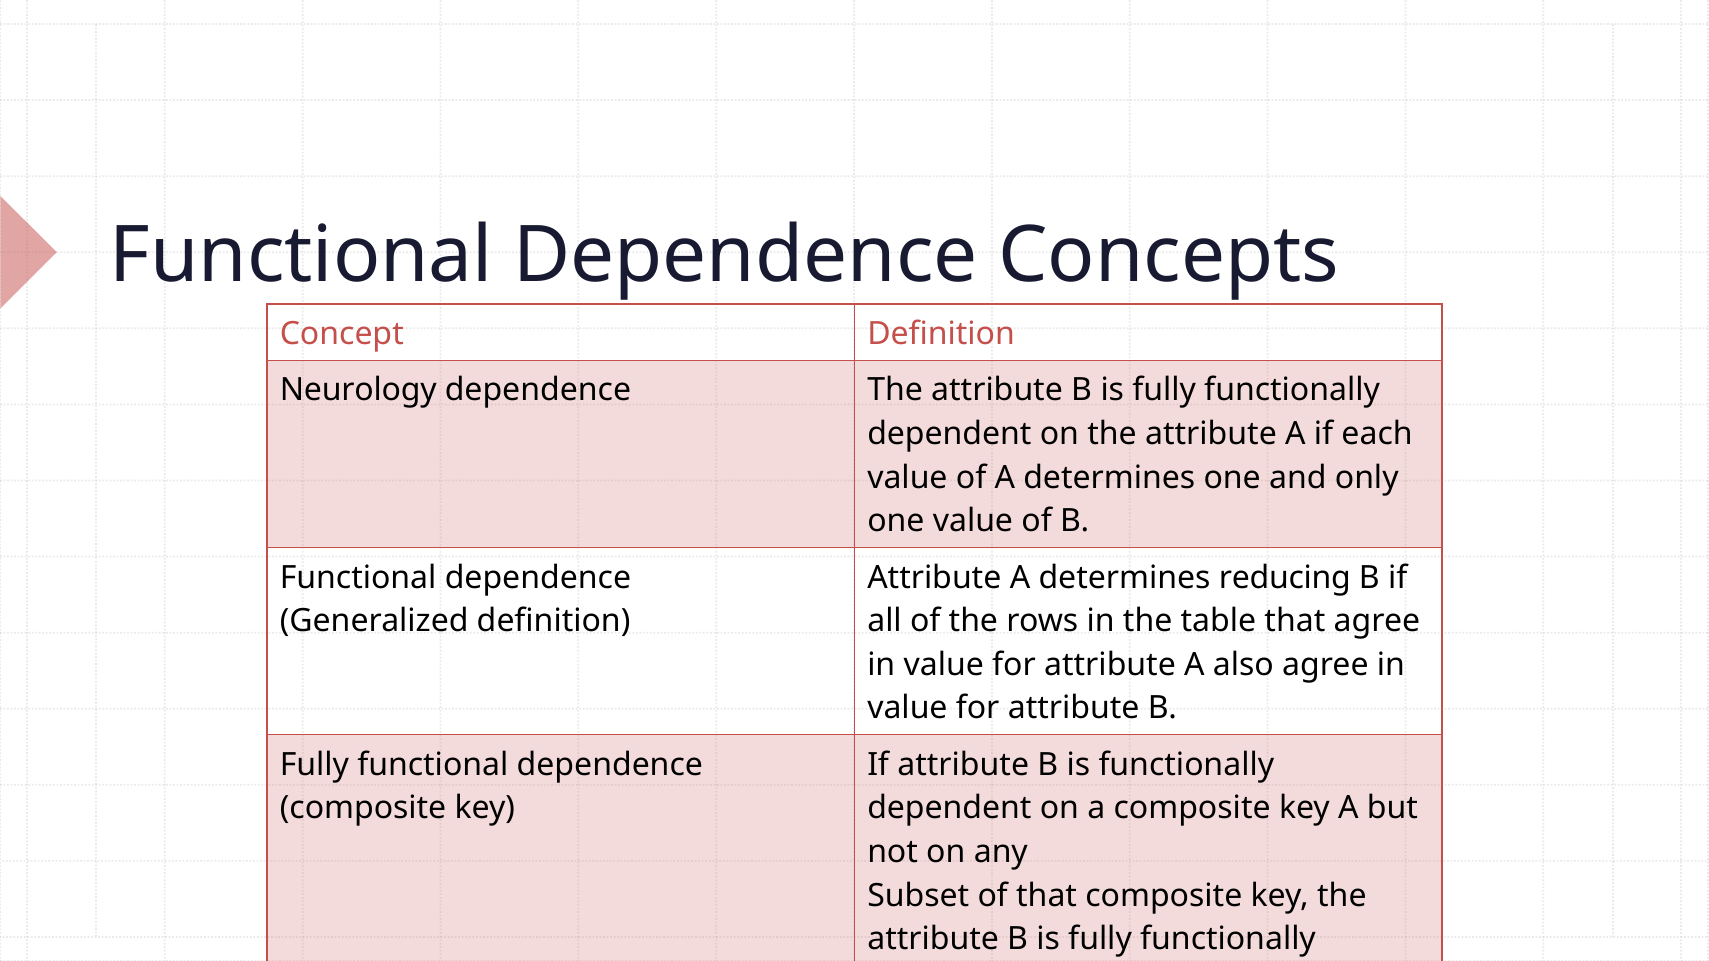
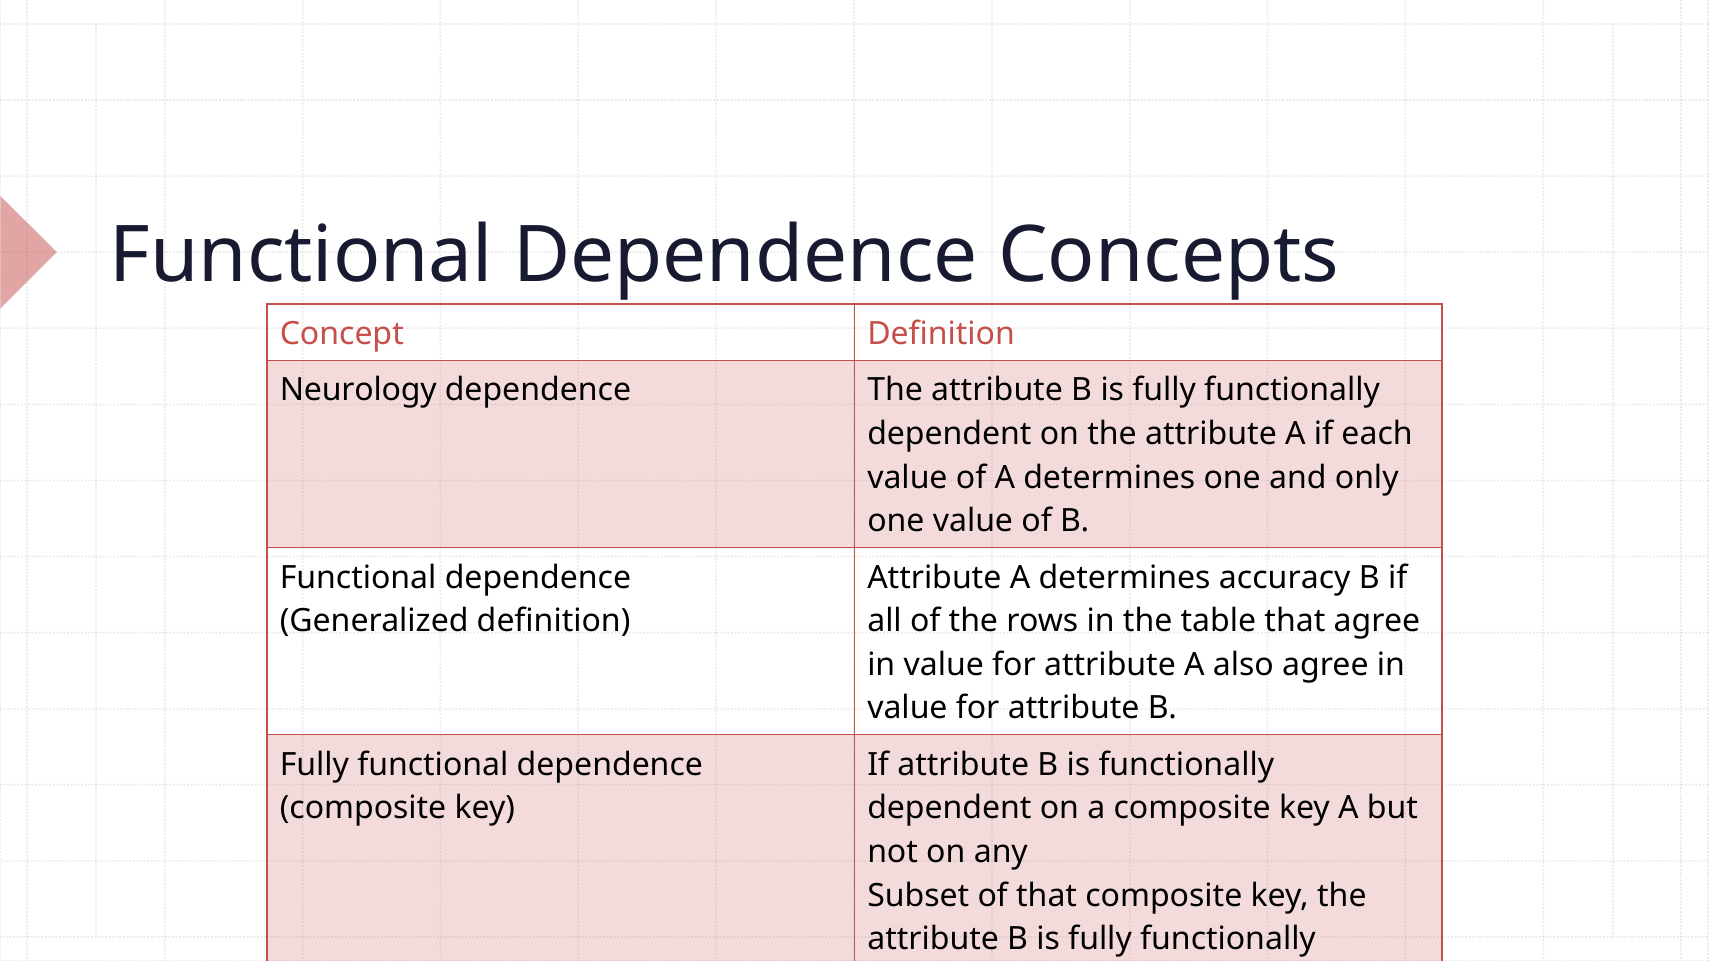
reducing: reducing -> accuracy
